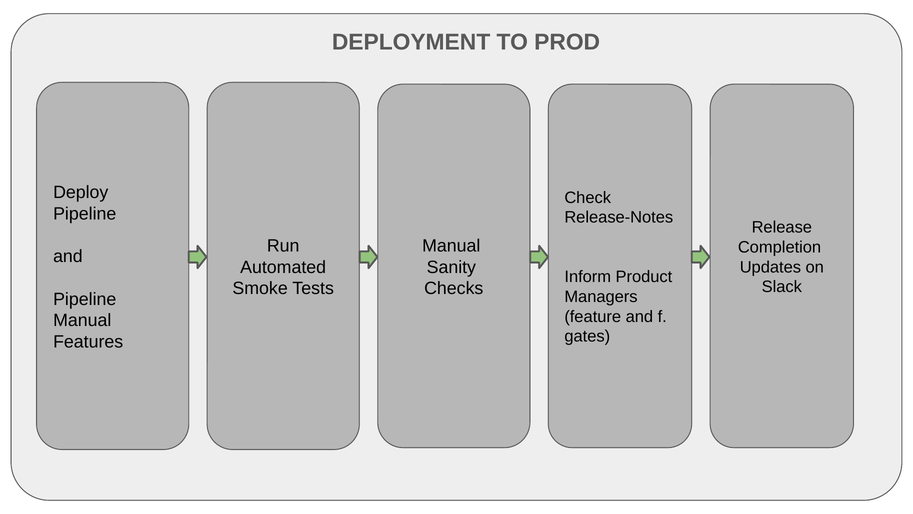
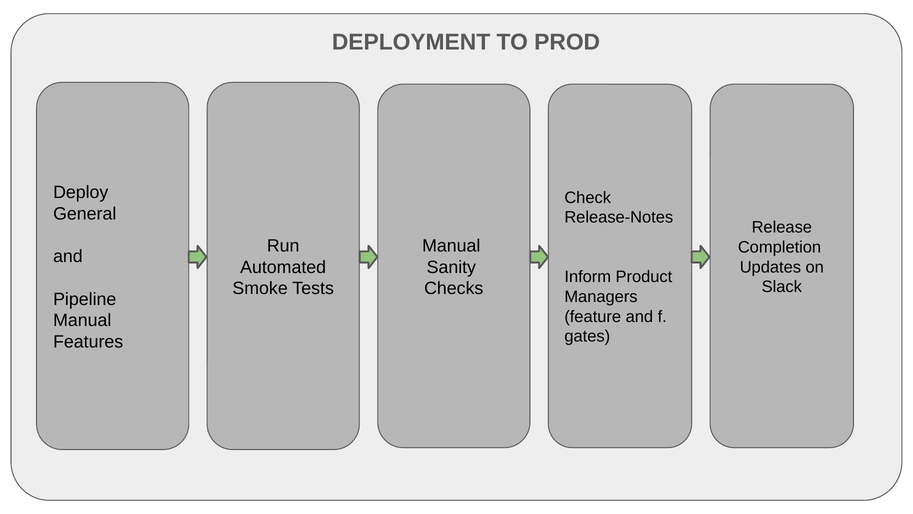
Pipeline at (85, 214): Pipeline -> General
